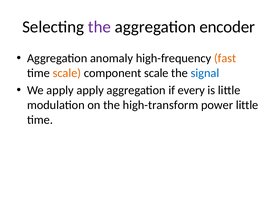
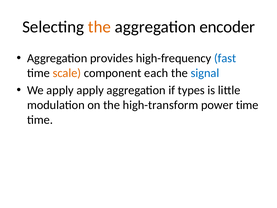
the at (99, 27) colour: purple -> orange
anomaly: anomaly -> provides
fast colour: orange -> blue
component scale: scale -> each
every: every -> types
power little: little -> time
